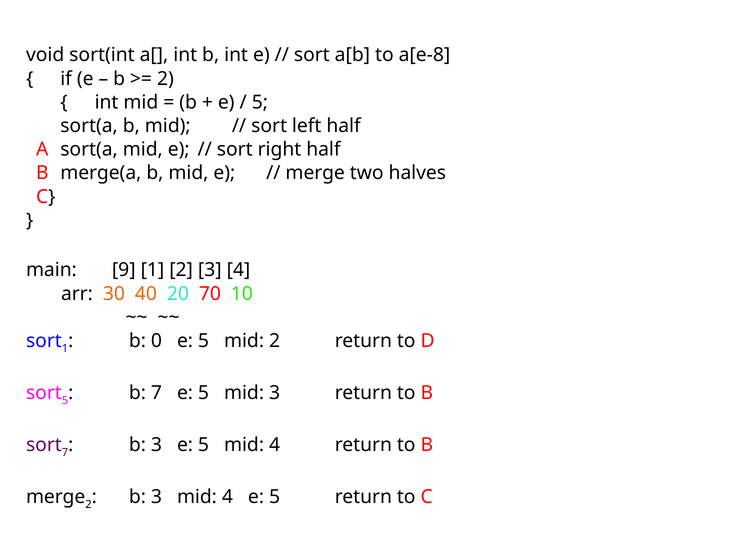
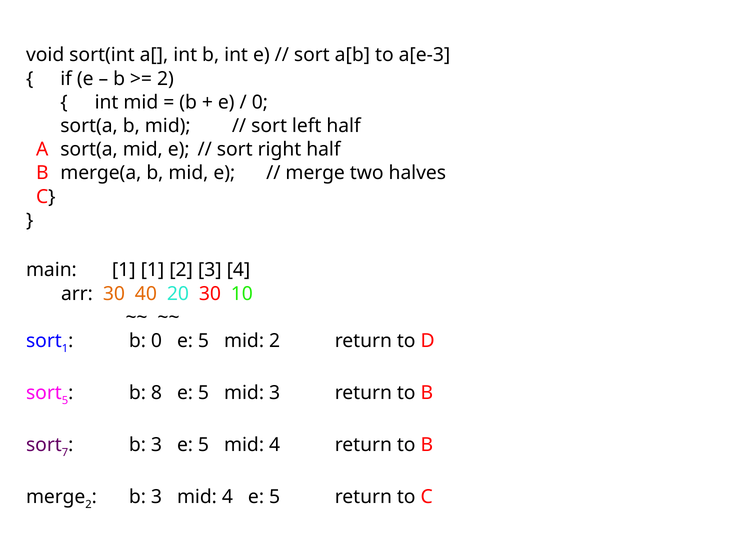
a[e-8: a[e-8 -> a[e-3
5 at (260, 102): 5 -> 0
main 9: 9 -> 1
20 70: 70 -> 30
b 7: 7 -> 8
